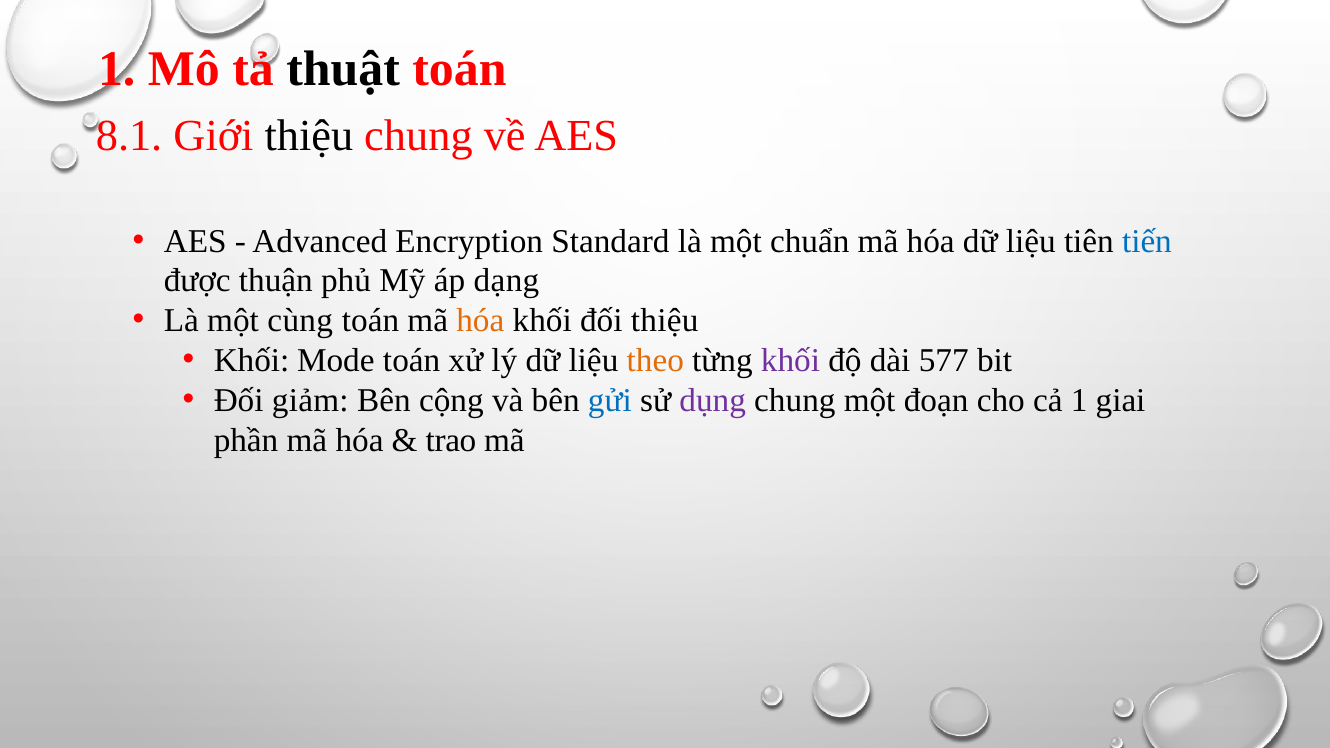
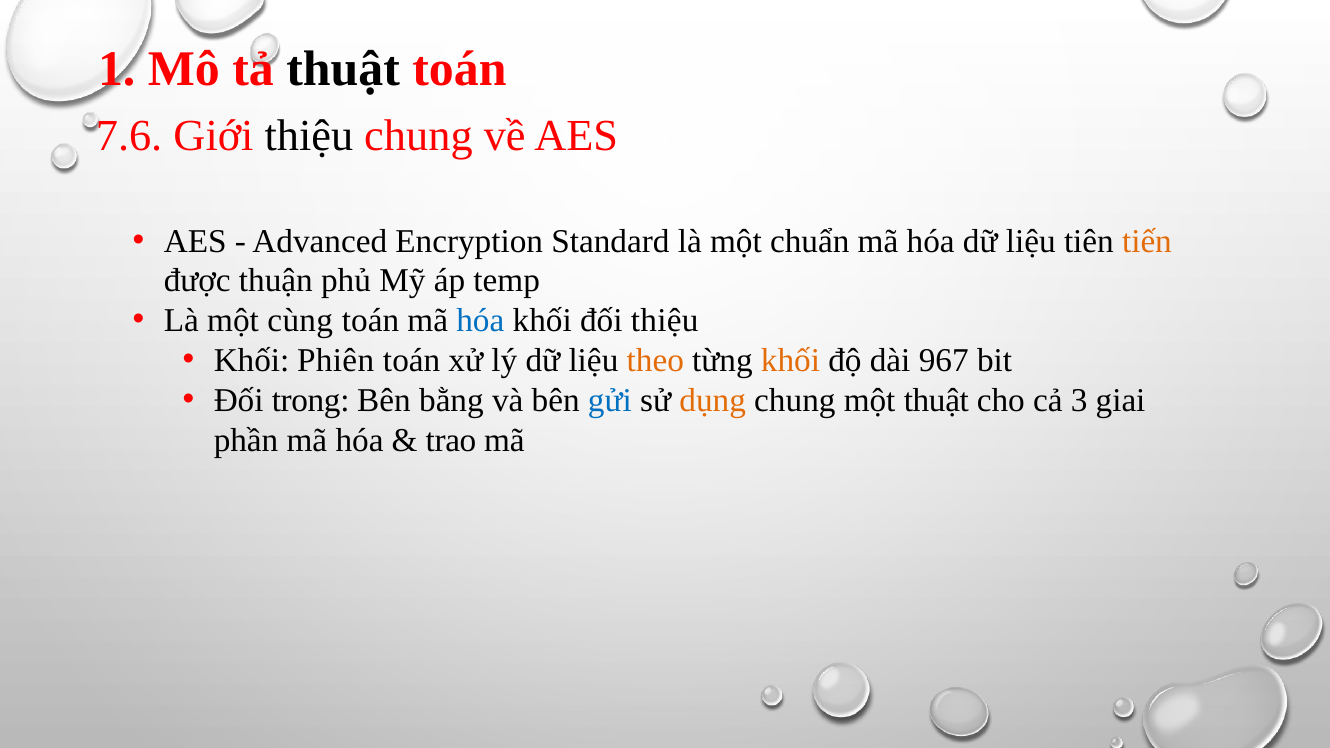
8.1: 8.1 -> 7.6
tiến colour: blue -> orange
dạng: dạng -> temp
hóa at (480, 321) colour: orange -> blue
Mode: Mode -> Phiên
khối at (791, 361) colour: purple -> orange
577: 577 -> 967
giảm: giảm -> trong
cộng: cộng -> bằng
dụng colour: purple -> orange
một đoạn: đoạn -> thuật
cả 1: 1 -> 3
